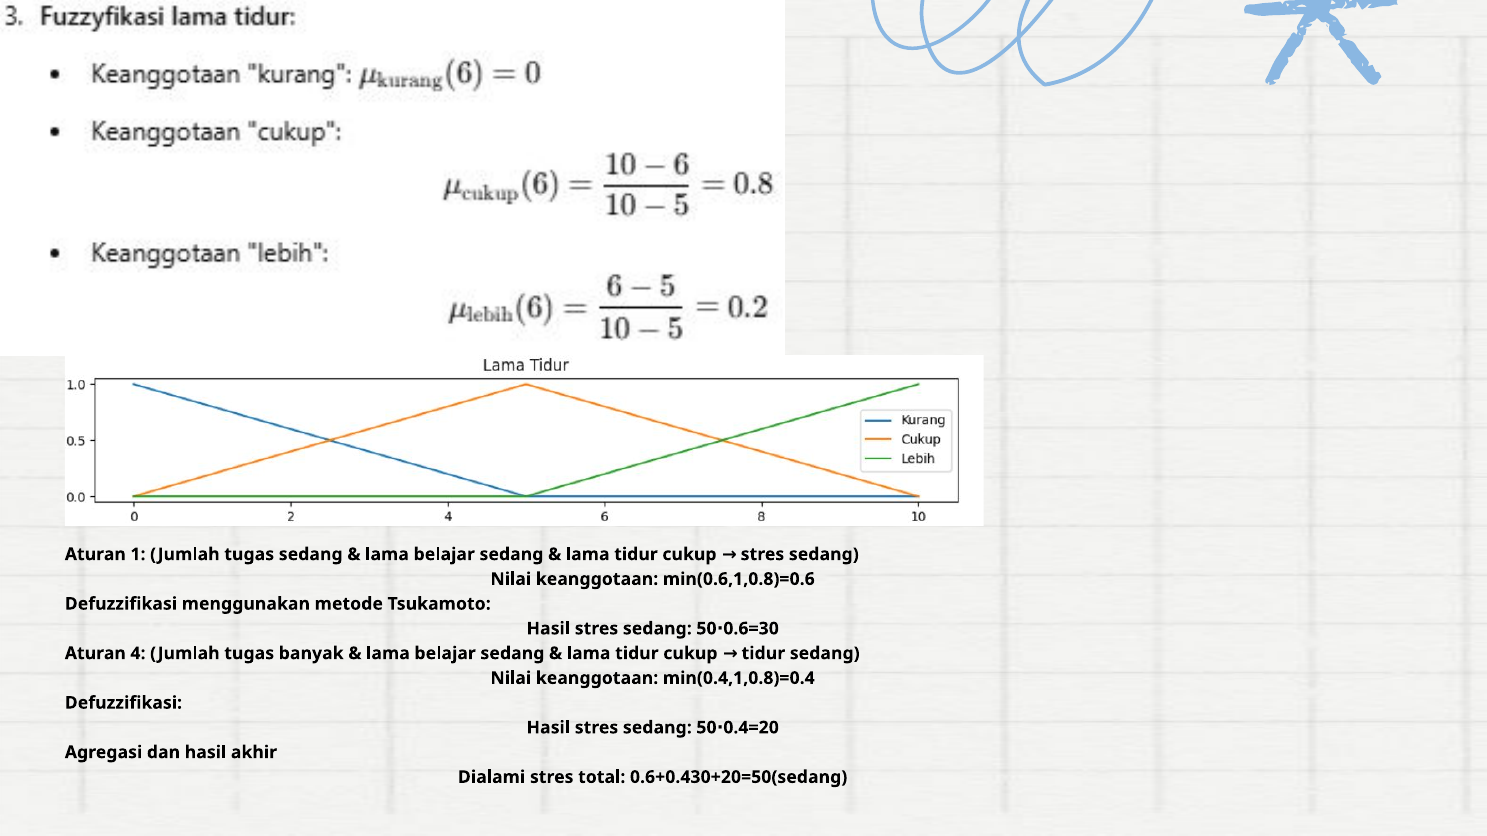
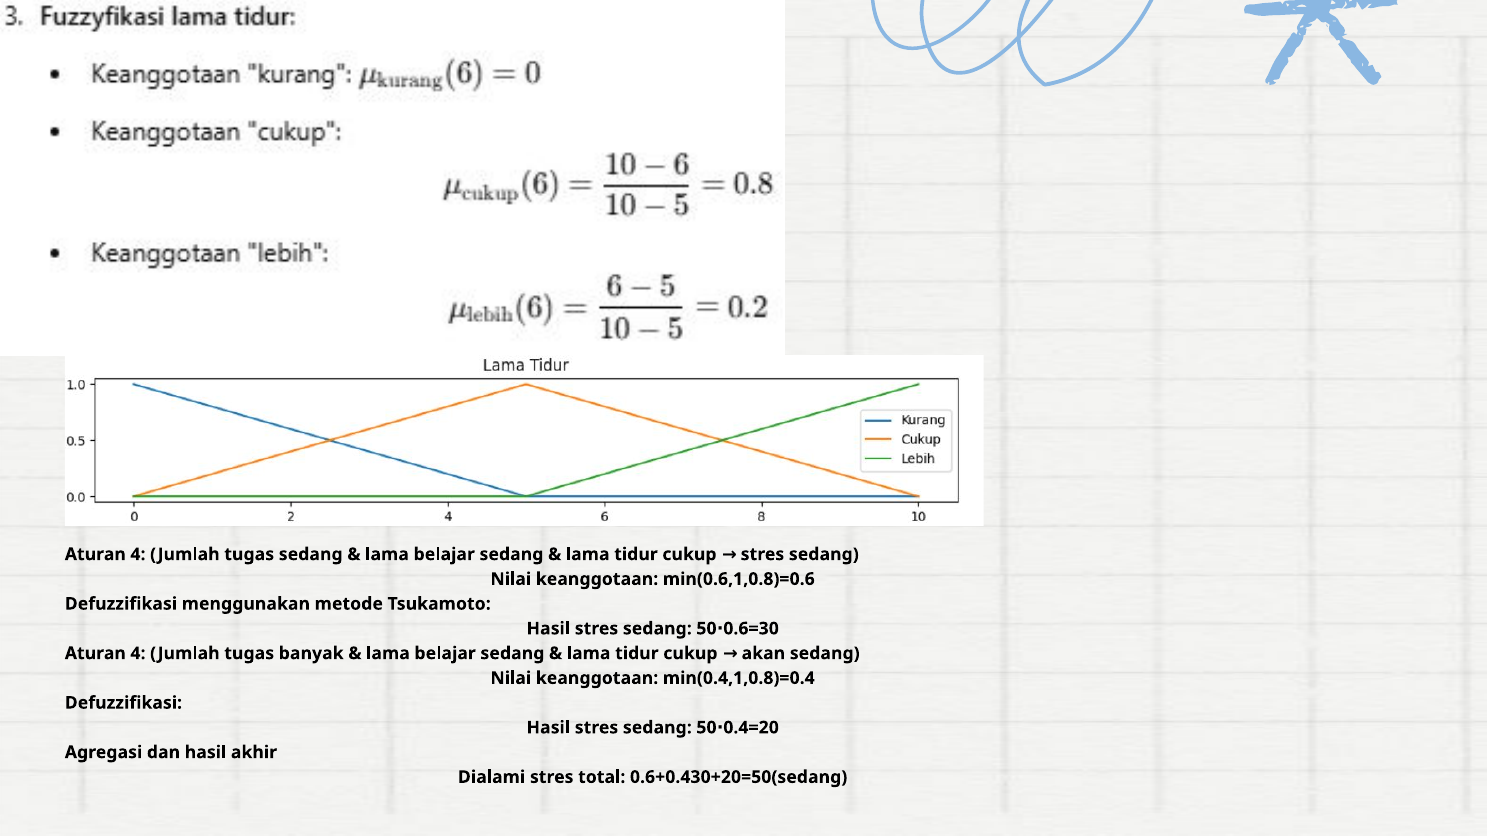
1 at (138, 555): 1 -> 4
cukup tidur: tidur -> akan
